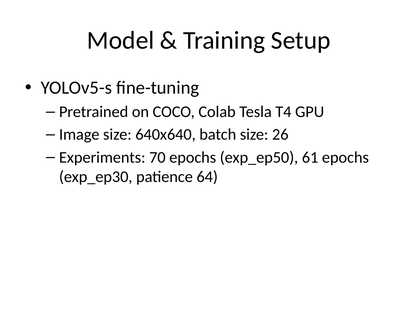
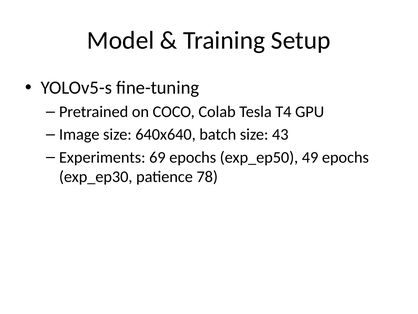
26: 26 -> 43
70: 70 -> 69
61: 61 -> 49
64: 64 -> 78
